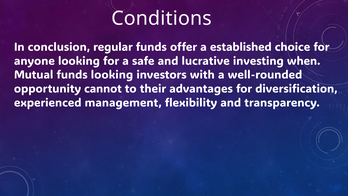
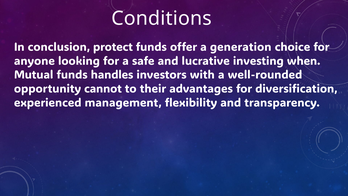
regular: regular -> protect
established: established -> generation
funds looking: looking -> handles
